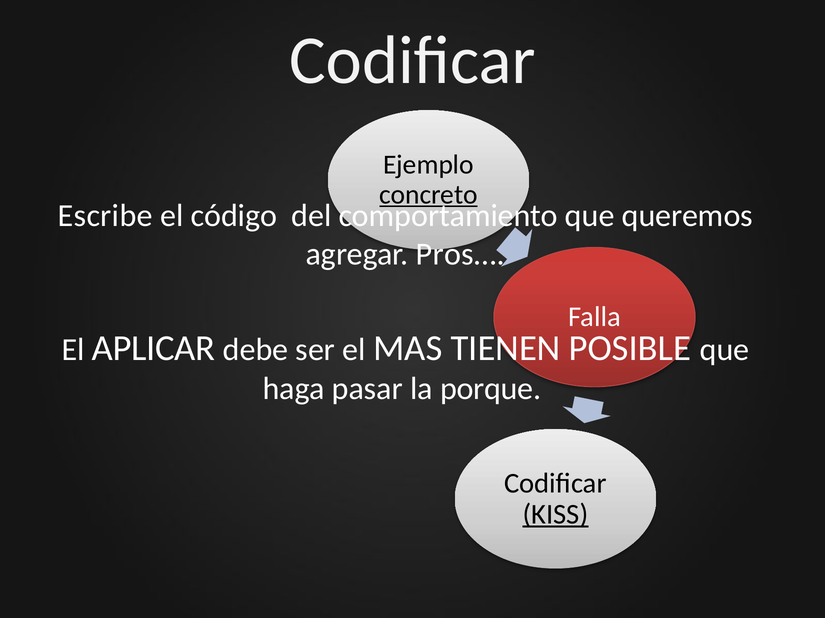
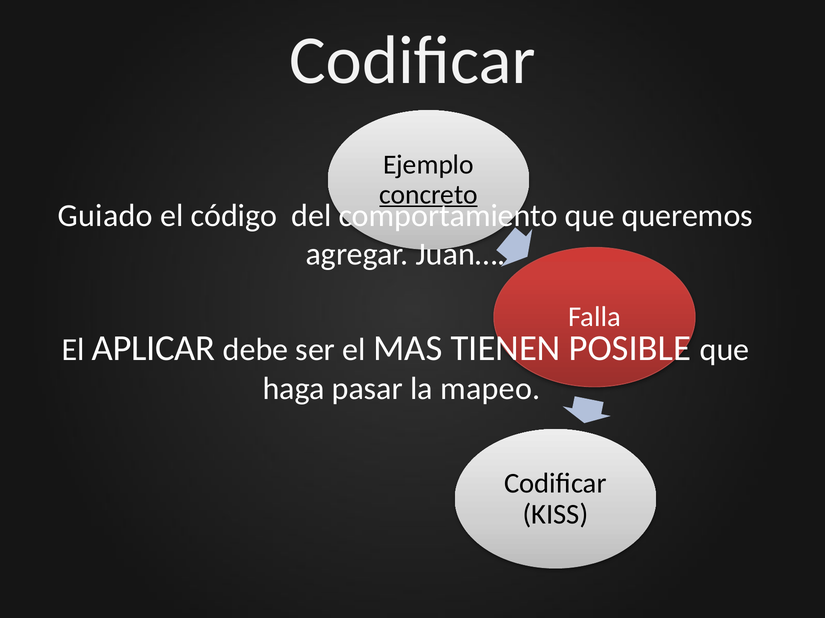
Escribe: Escribe -> Guiado
Pros…: Pros… -> Juan…
porque: porque -> mapeo
KISS underline: present -> none
